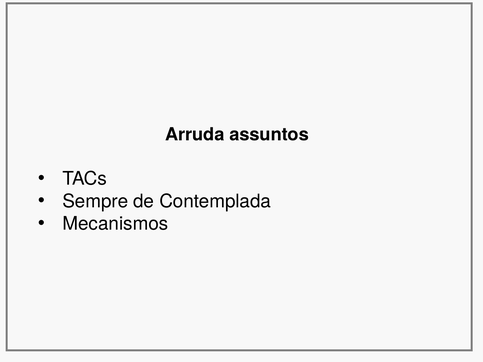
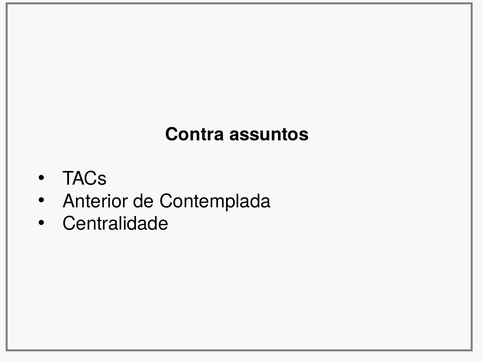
Arruda: Arruda -> Contra
Sempre: Sempre -> Anterior
Mecanismos: Mecanismos -> Centralidade
